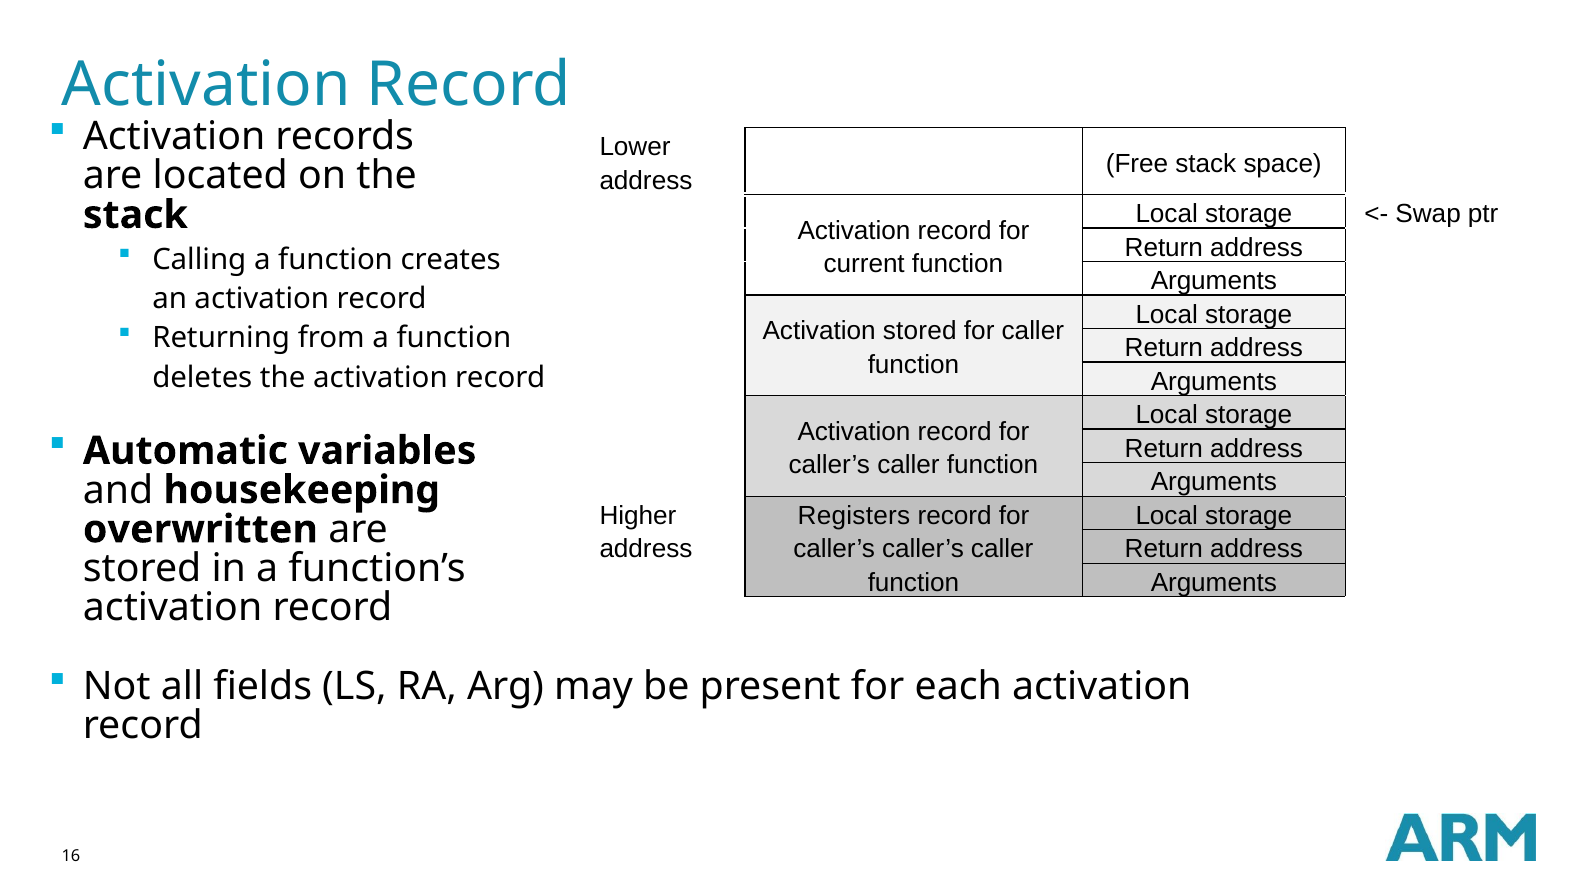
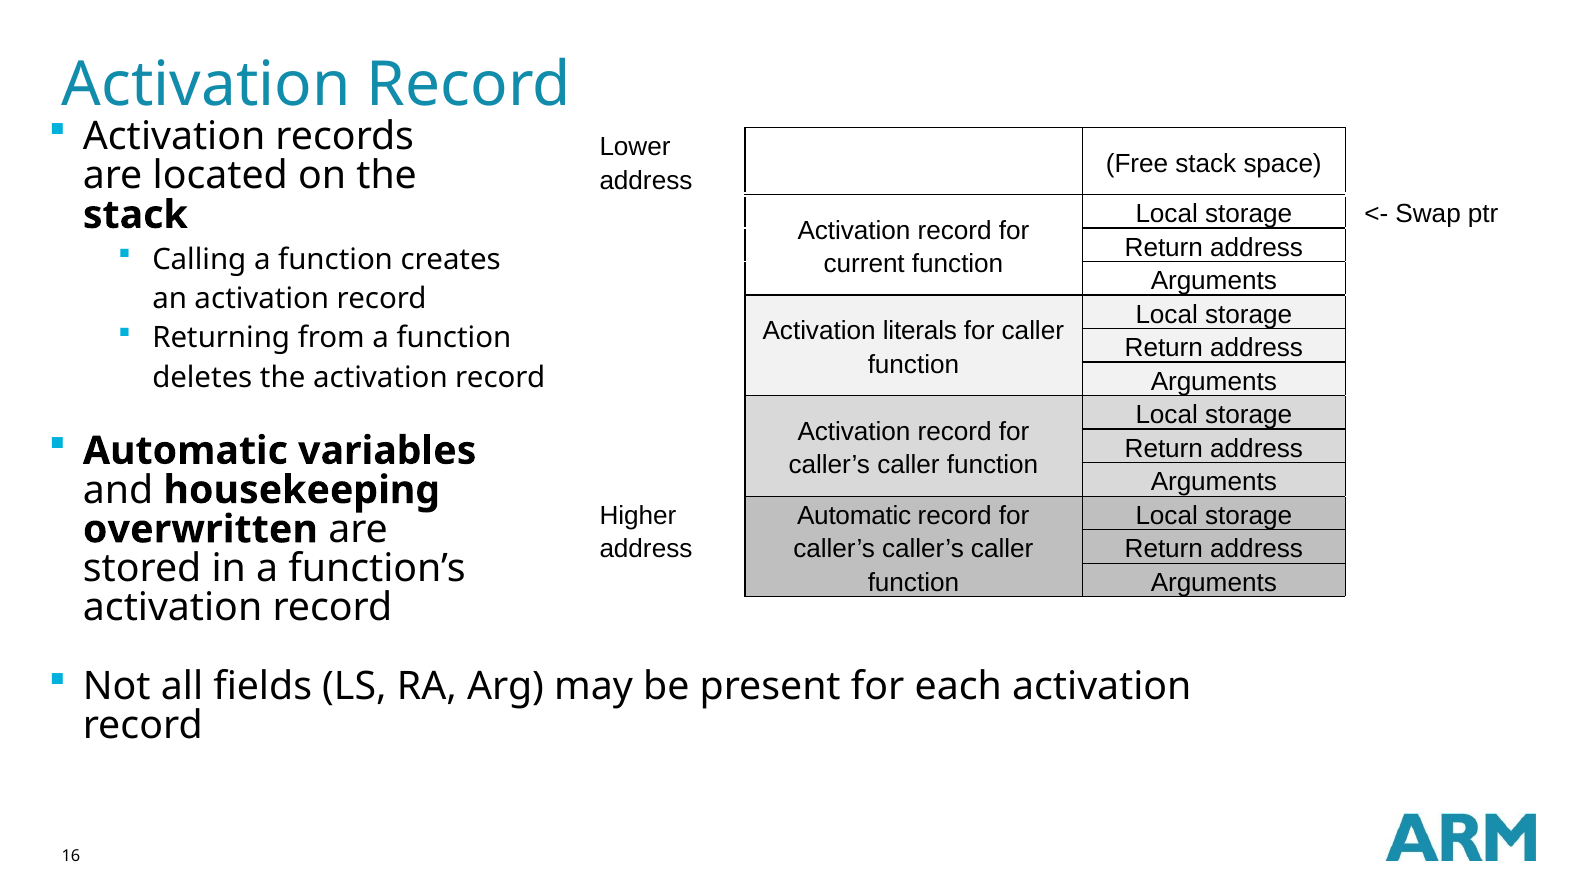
Activation stored: stored -> literals
Registers at (854, 515): Registers -> Automatic
